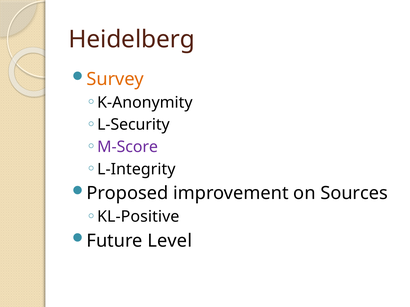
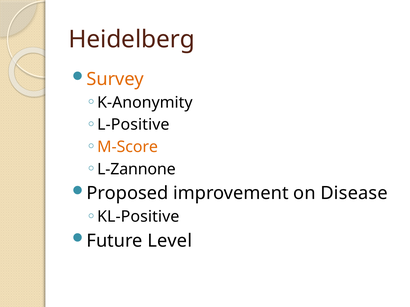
L-Security: L-Security -> L-Positive
M-Score colour: purple -> orange
L-Integrity: L-Integrity -> L-Zannone
Sources: Sources -> Disease
